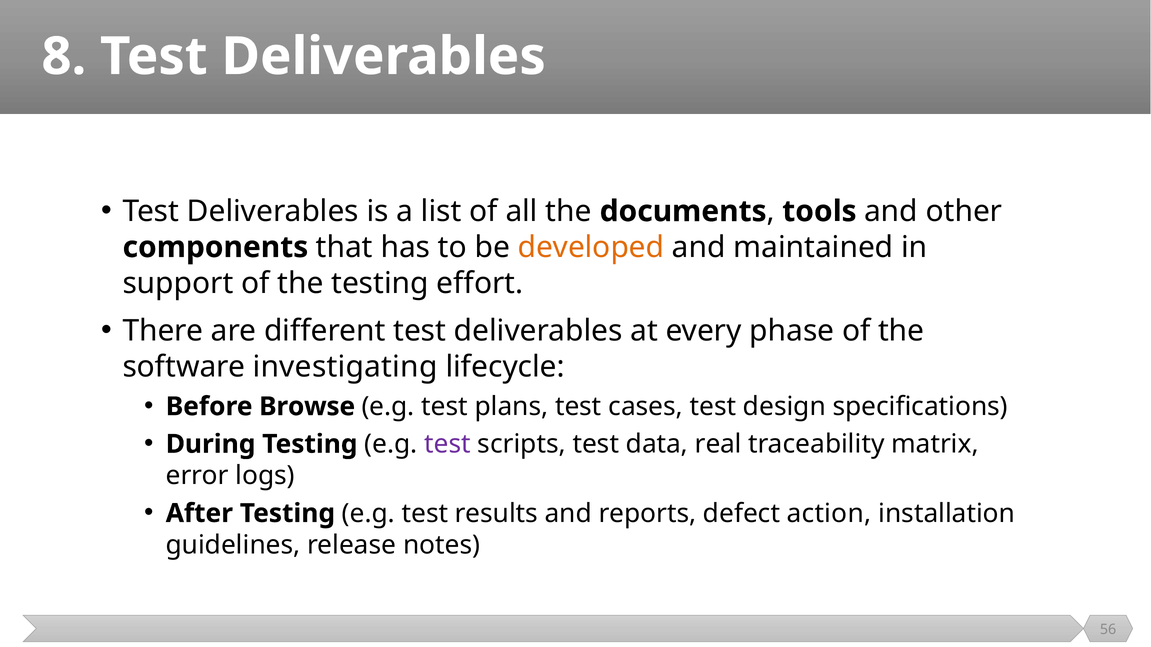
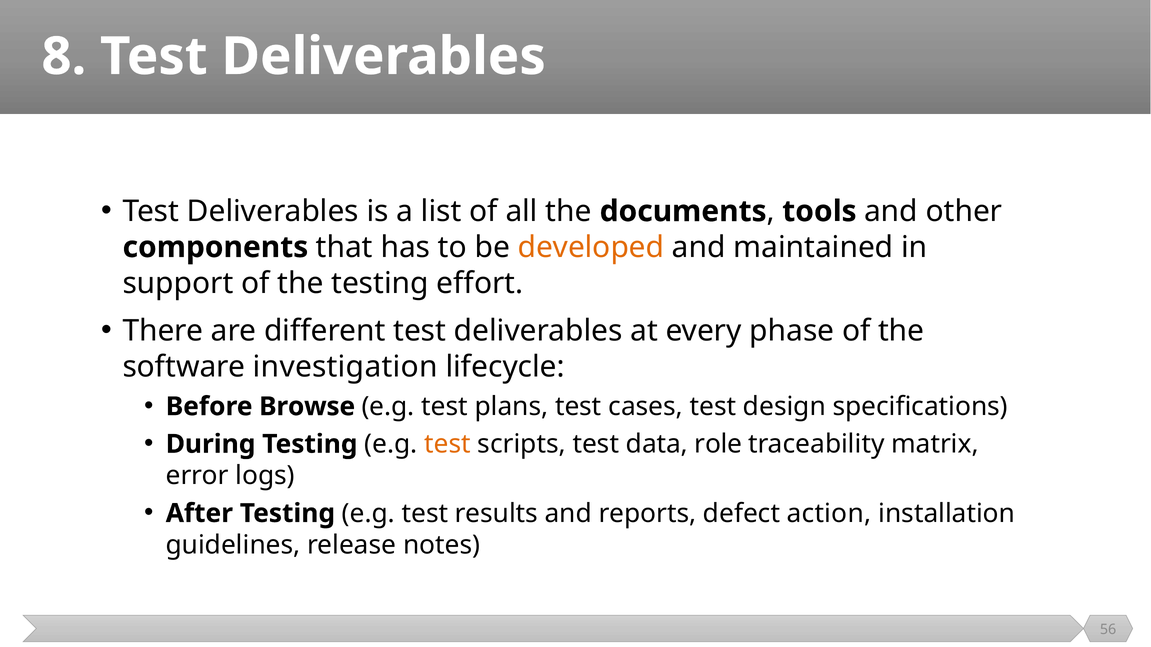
investigating: investigating -> investigation
test at (447, 444) colour: purple -> orange
real: real -> role
